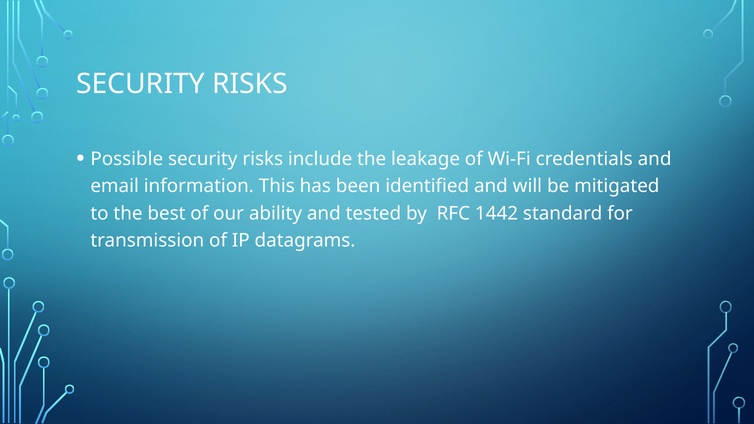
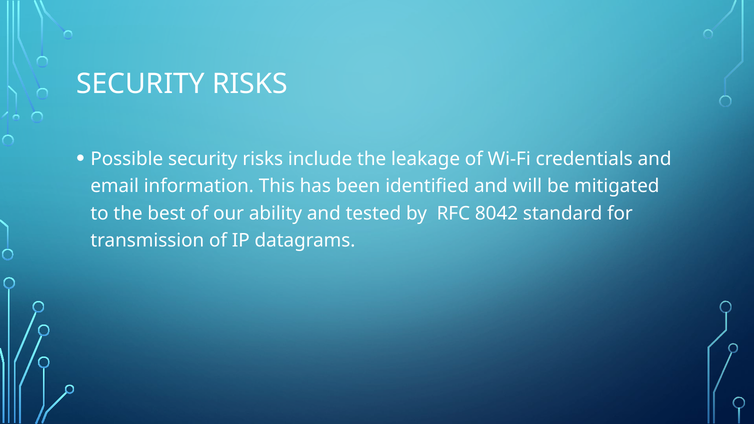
1442: 1442 -> 8042
